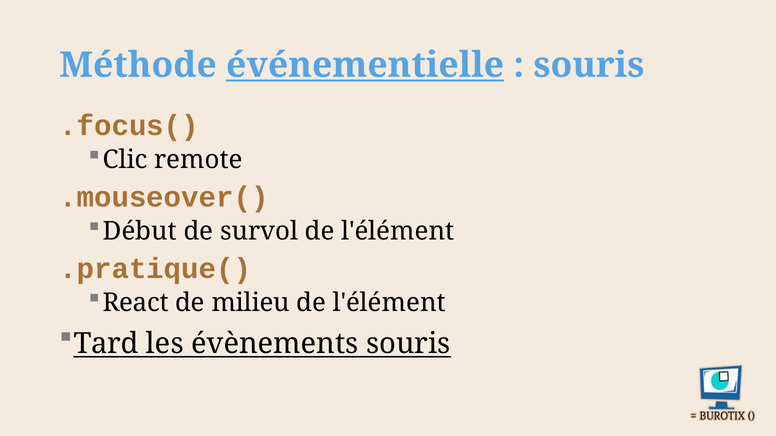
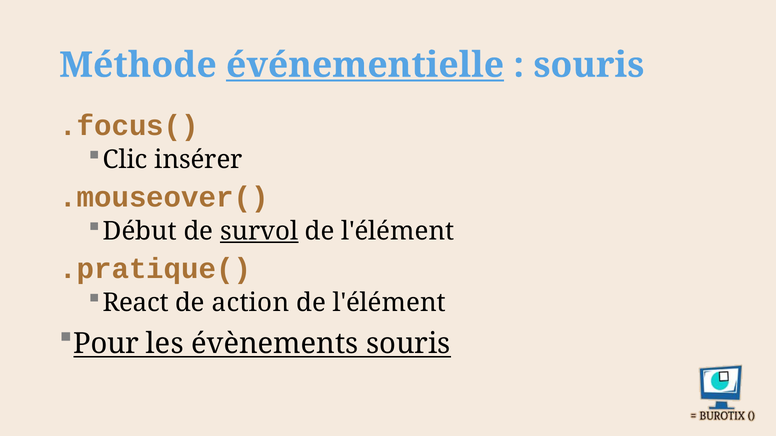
remote: remote -> insérer
survol underline: none -> present
milieu: milieu -> action
Tard: Tard -> Pour
